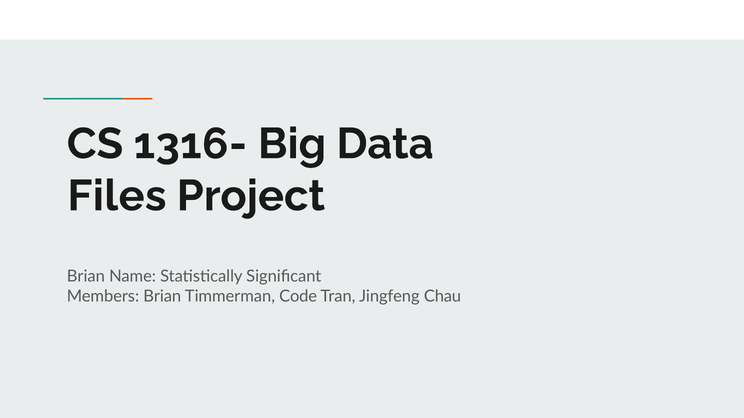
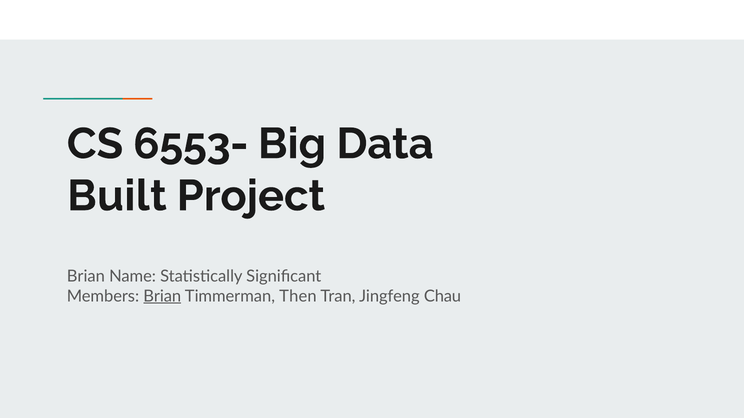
1316-: 1316- -> 6553-
Files: Files -> Built
Brian at (162, 297) underline: none -> present
Code: Code -> Then
